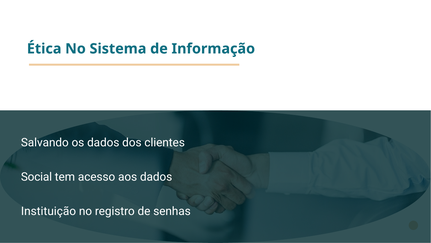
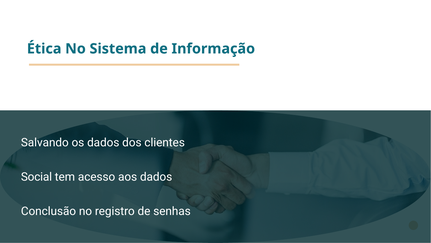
Instituição: Instituição -> Conclusão
